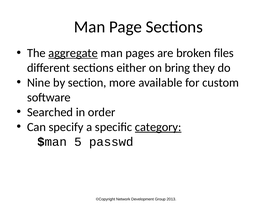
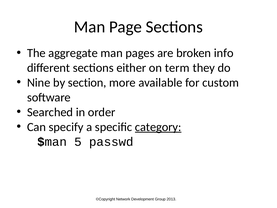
aggregate underline: present -> none
files: files -> info
bring: bring -> term
